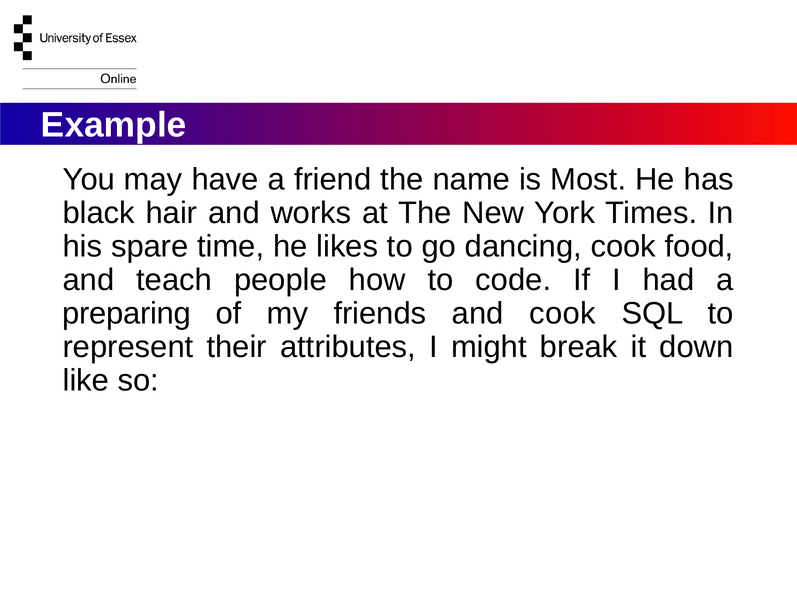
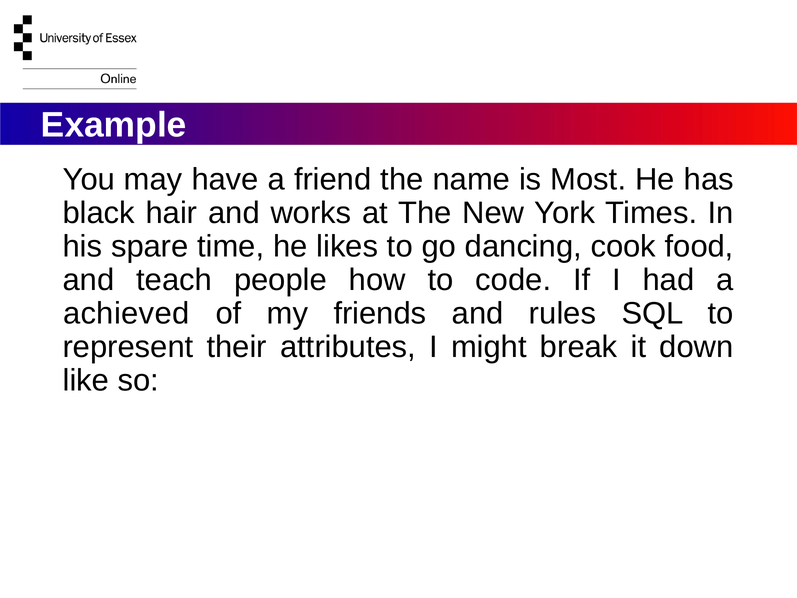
preparing: preparing -> achieved
and cook: cook -> rules
